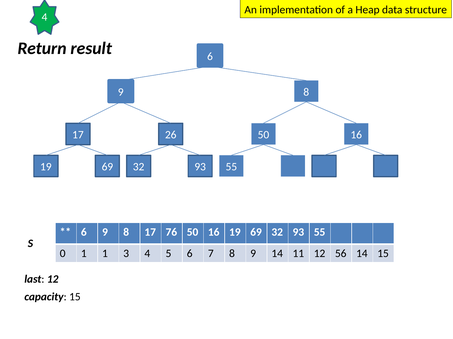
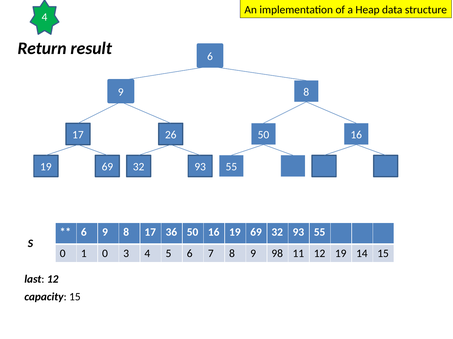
76: 76 -> 36
1 1: 1 -> 0
9 14: 14 -> 98
12 56: 56 -> 19
